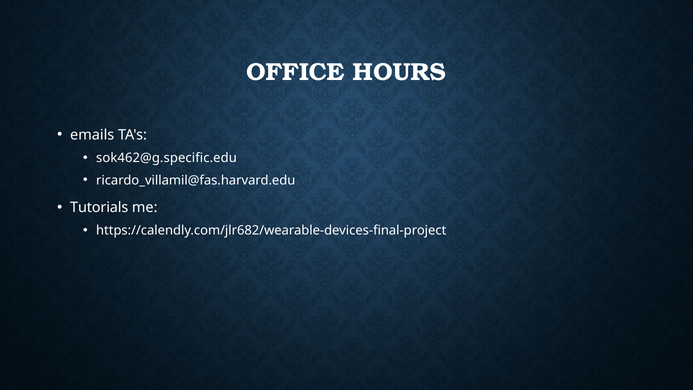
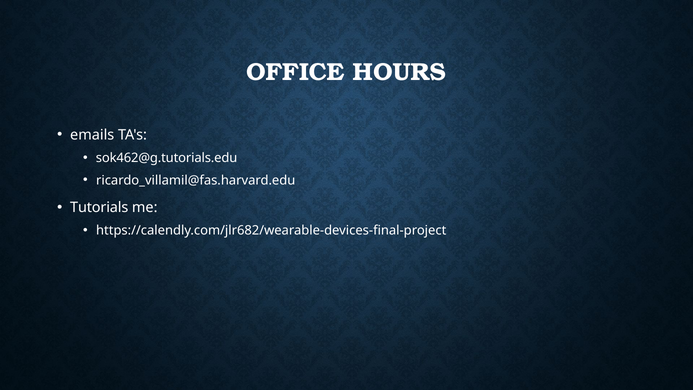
sok462@g.specific.edu: sok462@g.specific.edu -> sok462@g.tutorials.edu
